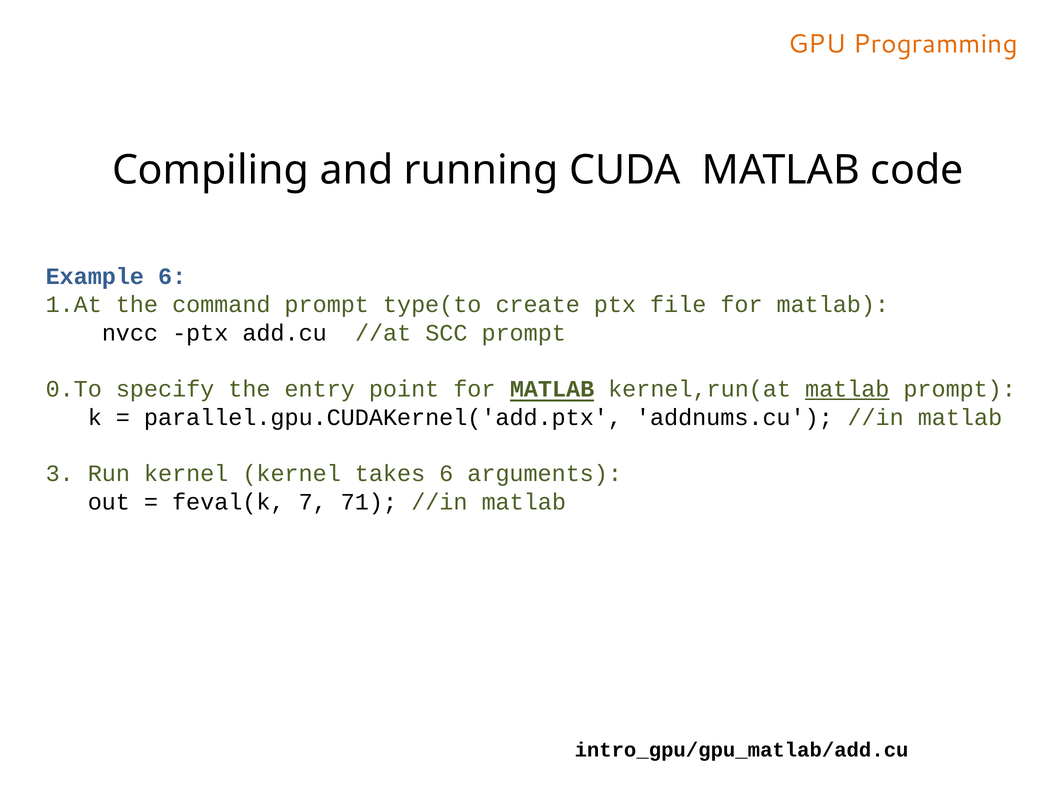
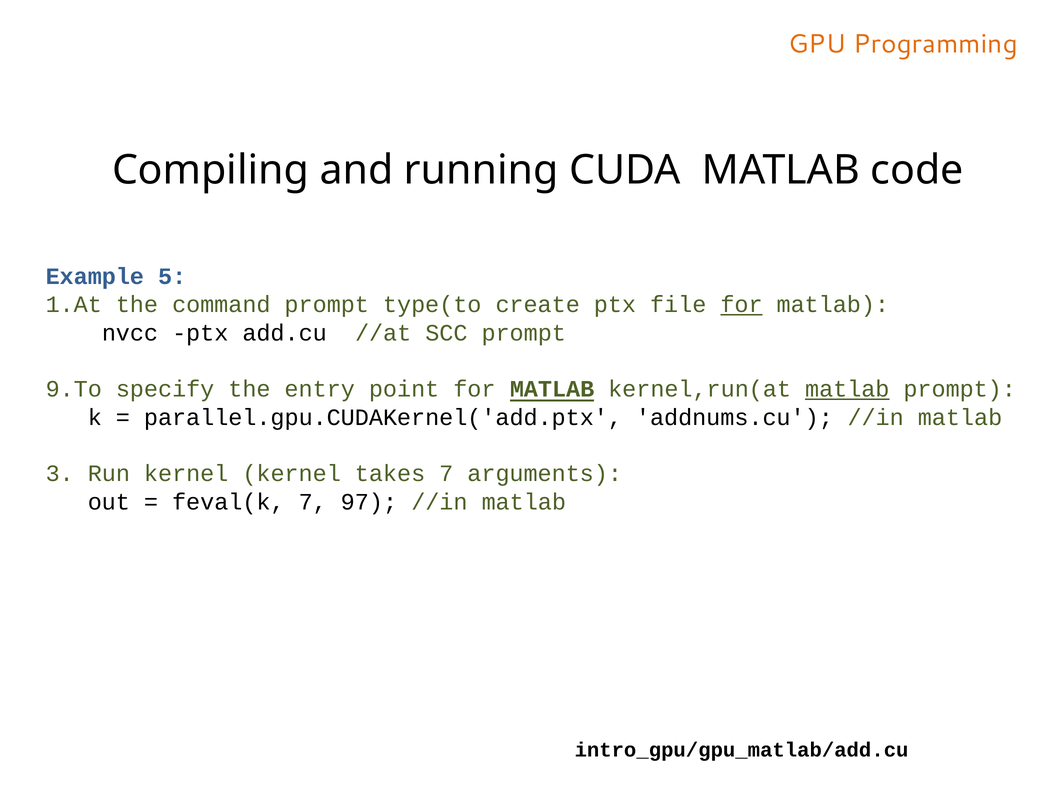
Example 6: 6 -> 5
for at (742, 305) underline: none -> present
0.To: 0.To -> 9.To
takes 6: 6 -> 7
71: 71 -> 97
